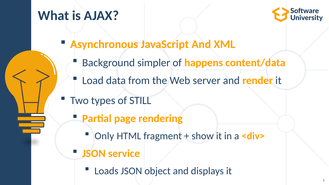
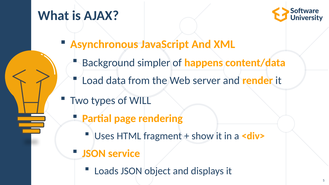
STILL: STILL -> WILL
Only: Only -> Uses
